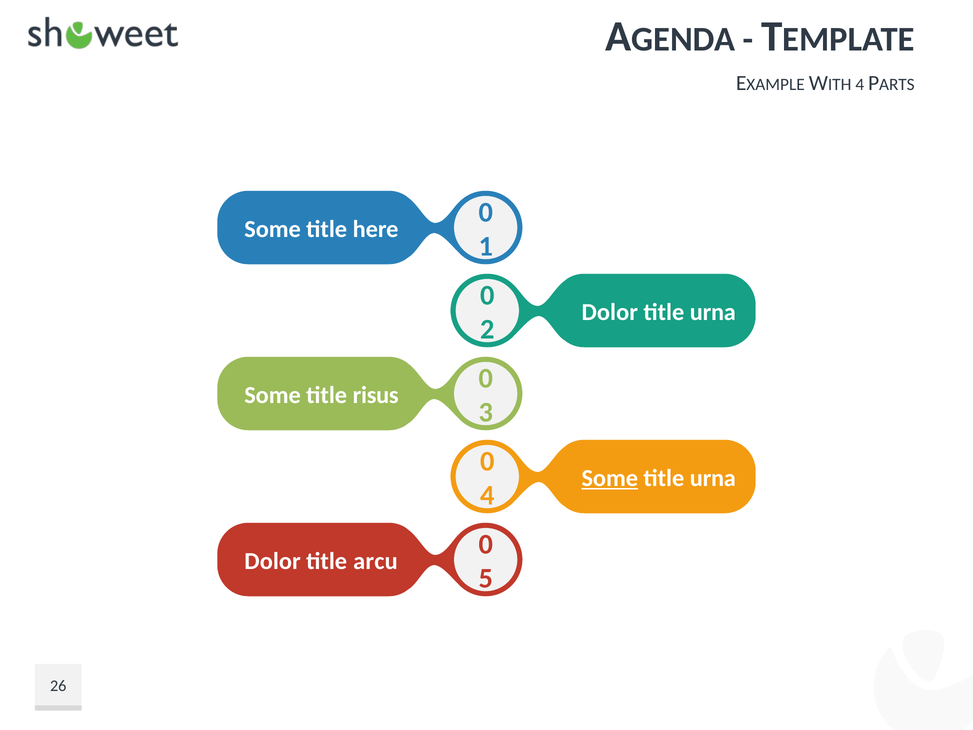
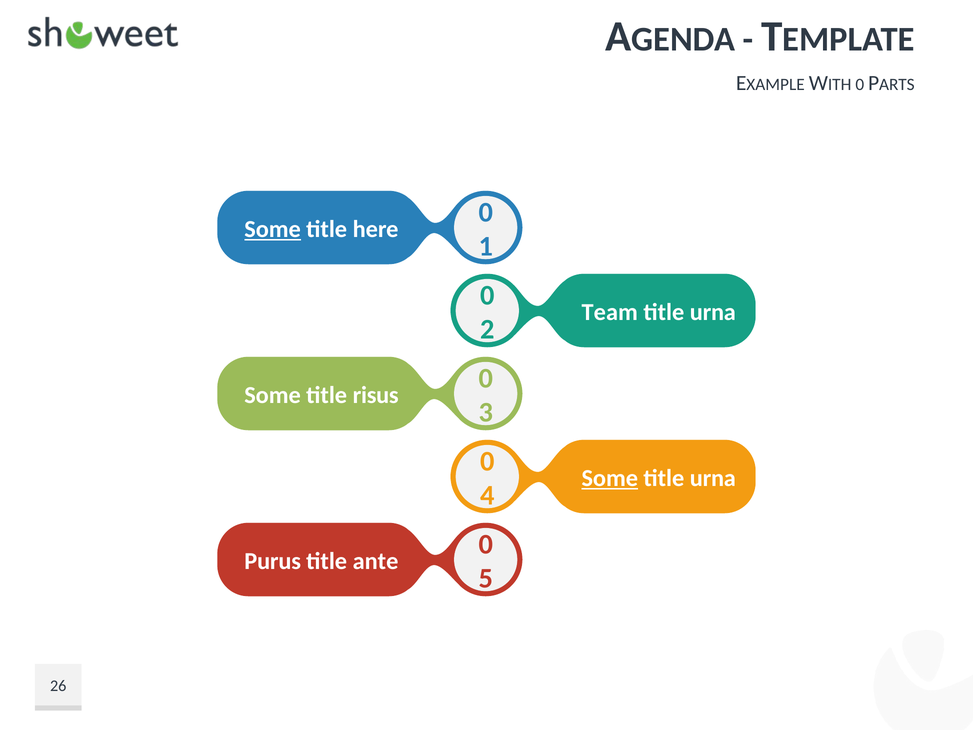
4 at (860, 84): 4 -> 0
Some at (273, 229) underline: none -> present
Dolor at (610, 312): Dolor -> Team
Dolor at (273, 561): Dolor -> Purus
arcu: arcu -> ante
